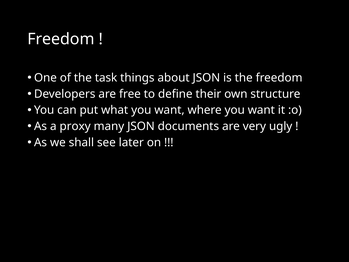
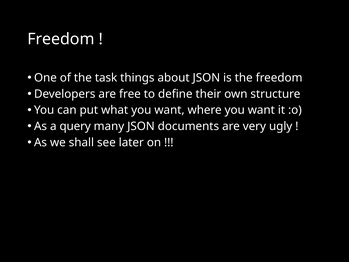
proxy: proxy -> query
